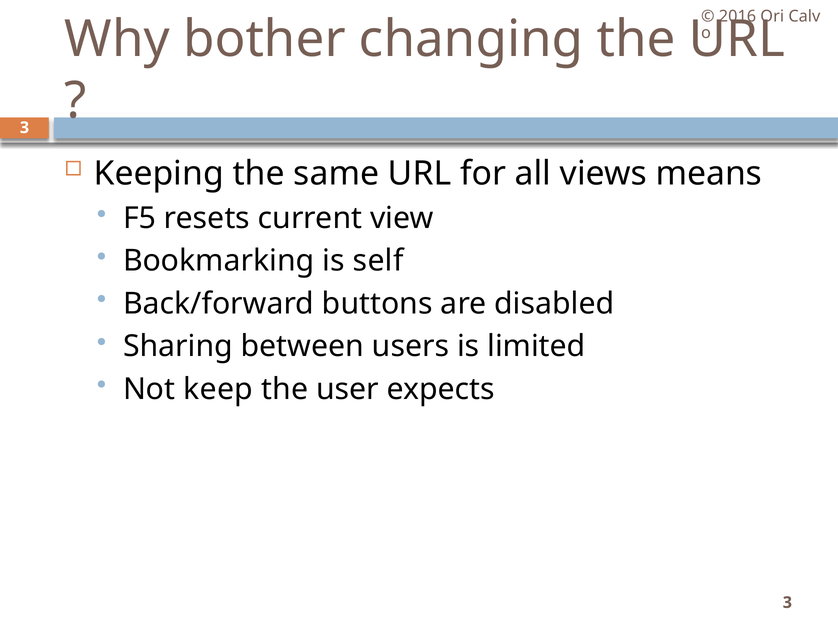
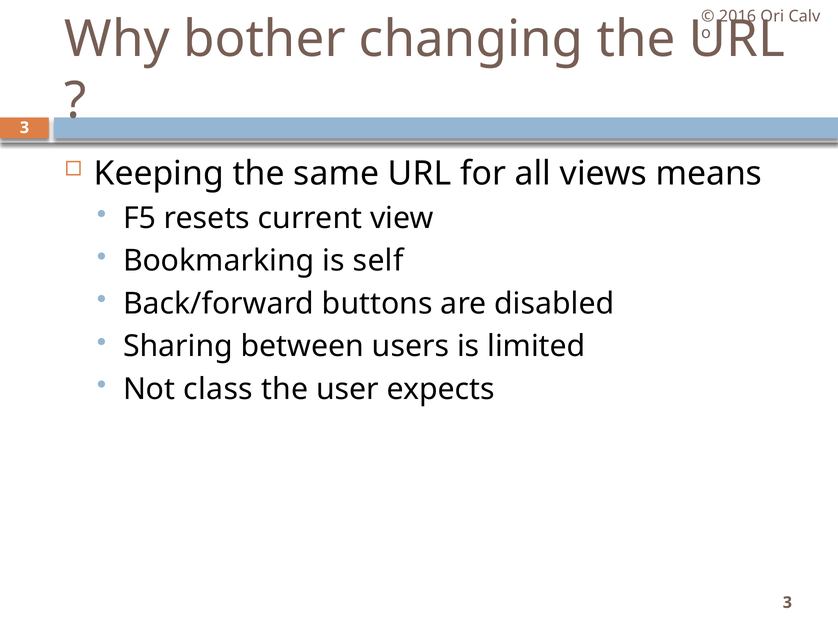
keep: keep -> class
